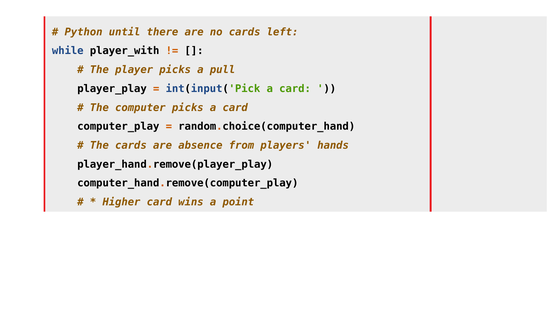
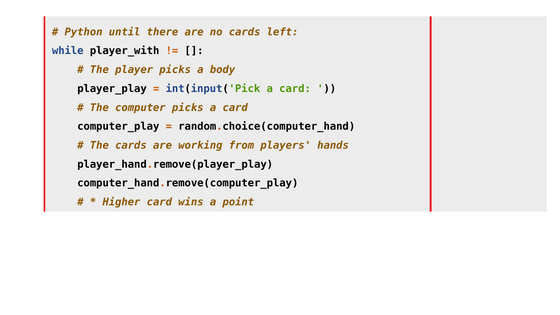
pull: pull -> body
absence: absence -> working
